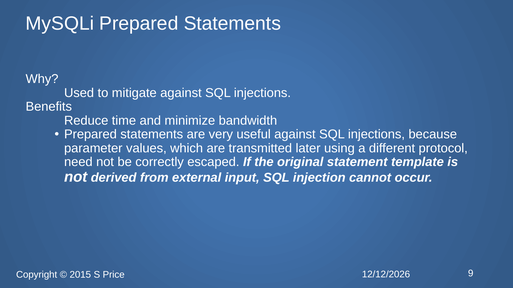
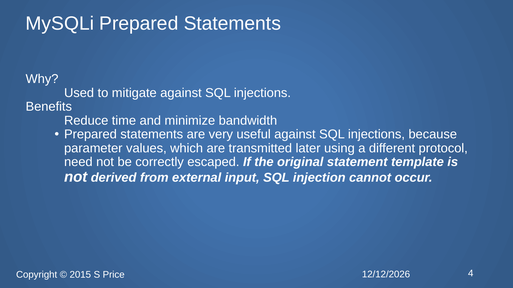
9: 9 -> 4
